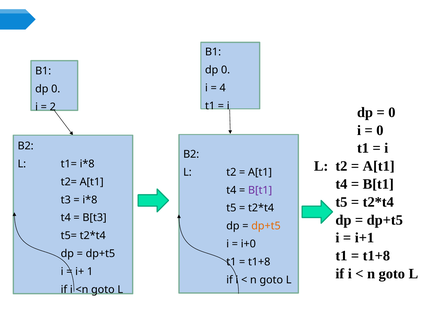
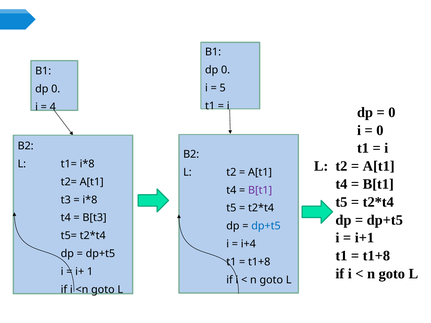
4: 4 -> 5
2: 2 -> 4
dp+t5 at (266, 226) colour: orange -> blue
i+0: i+0 -> i+4
